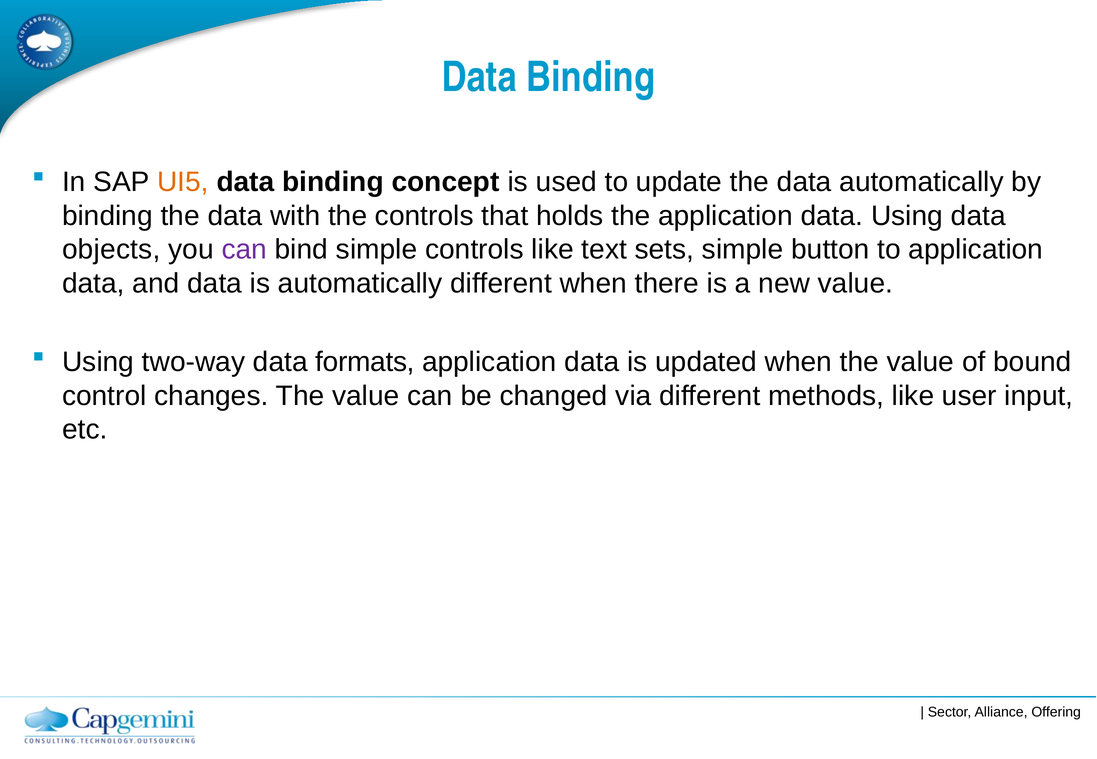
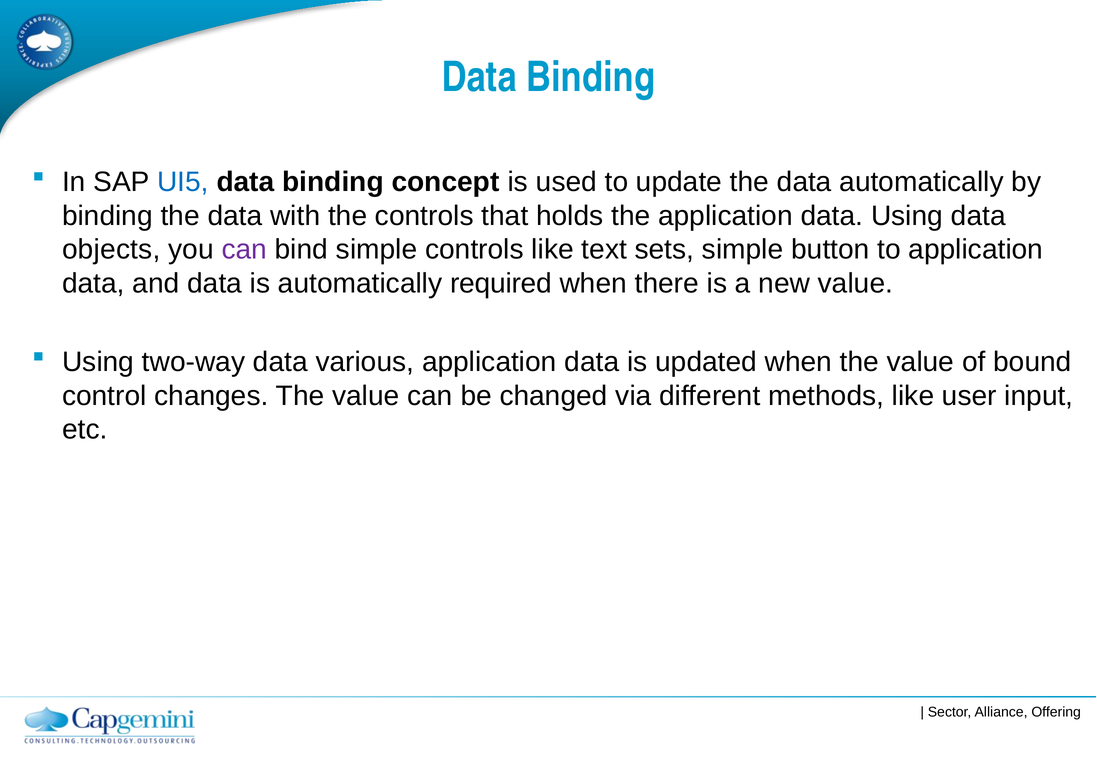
UI5 colour: orange -> blue
automatically different: different -> required
formats: formats -> various
